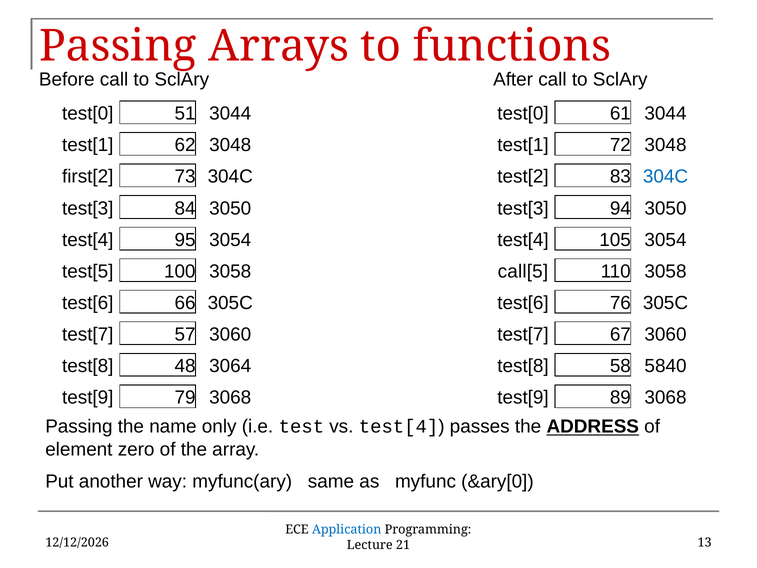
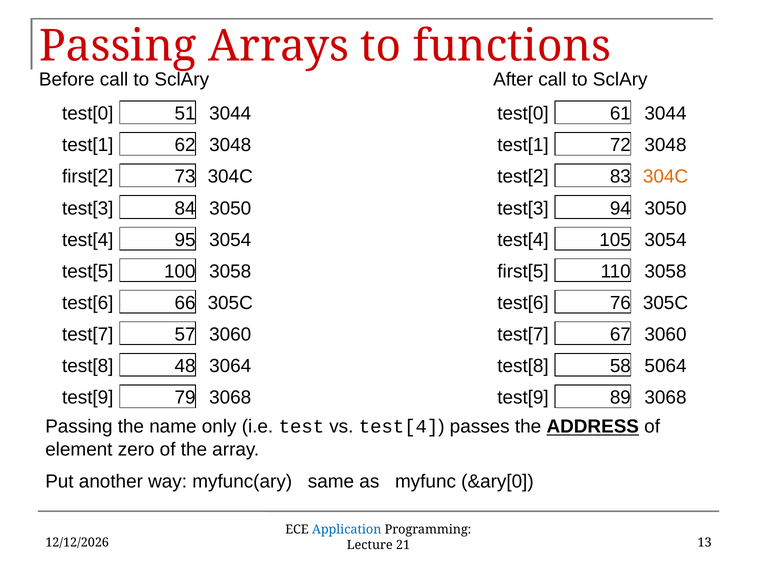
304C at (666, 177) colour: blue -> orange
call[5: call[5 -> first[5
5840: 5840 -> 5064
